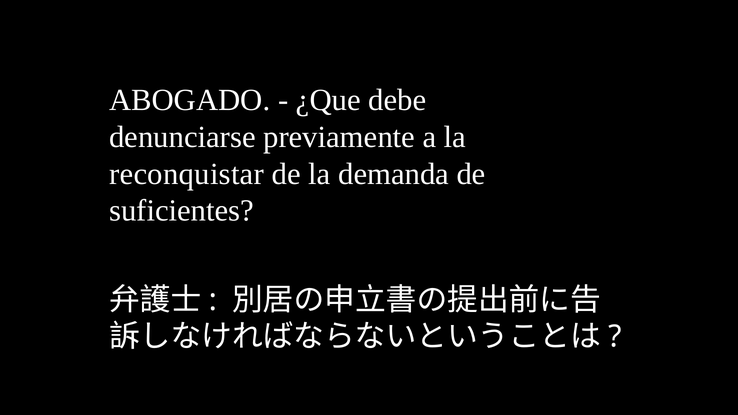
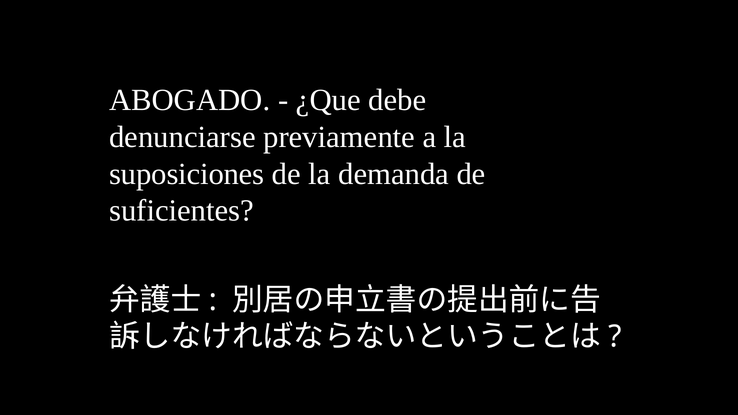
reconquistar: reconquistar -> suposiciones
